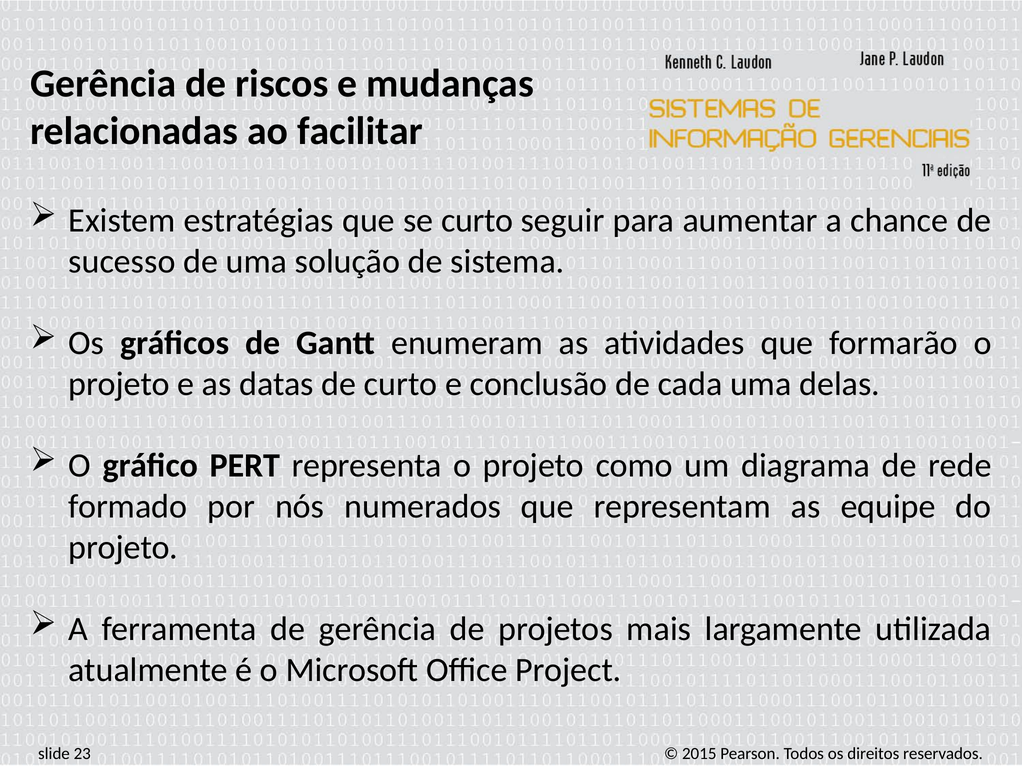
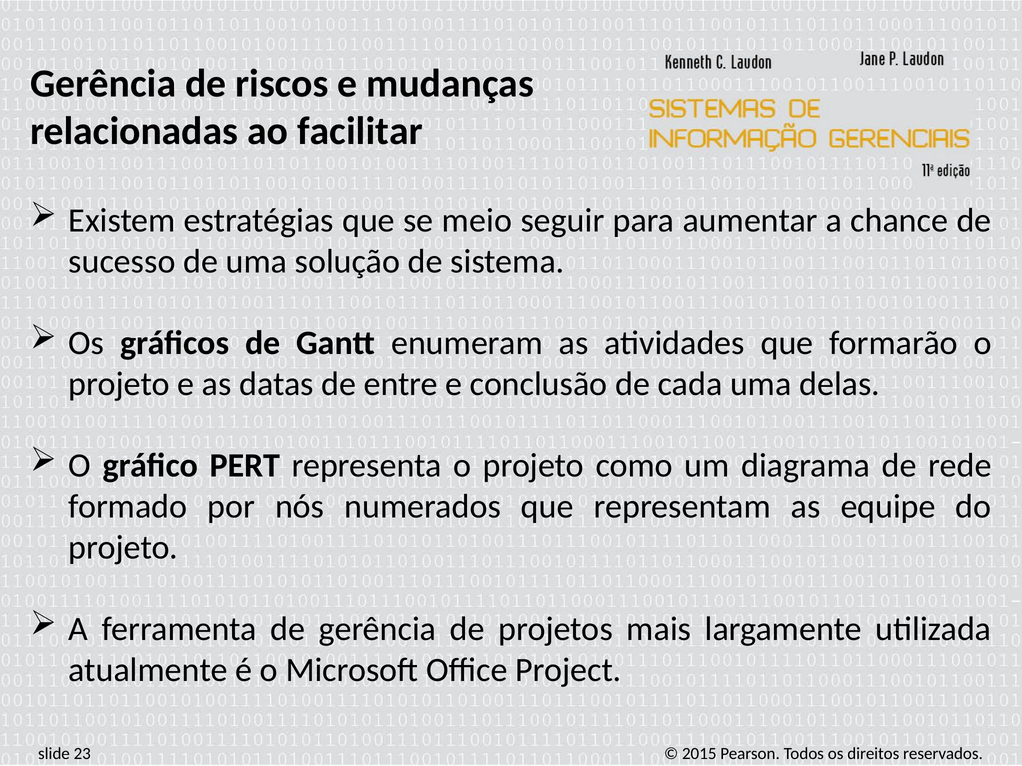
se curto: curto -> meio
de curto: curto -> entre
